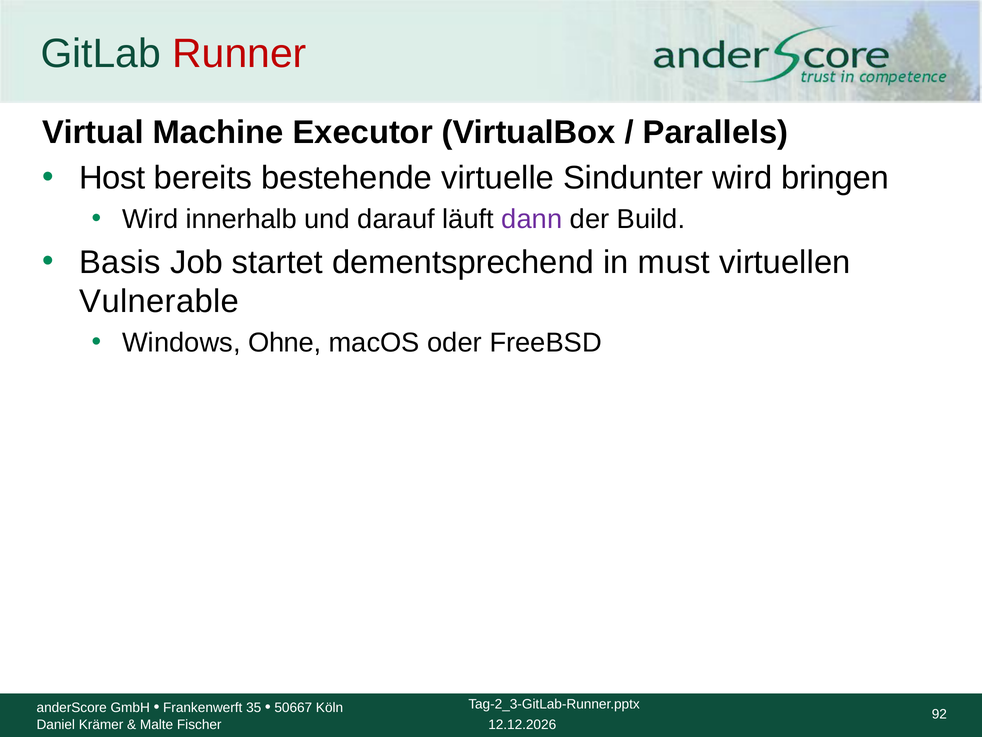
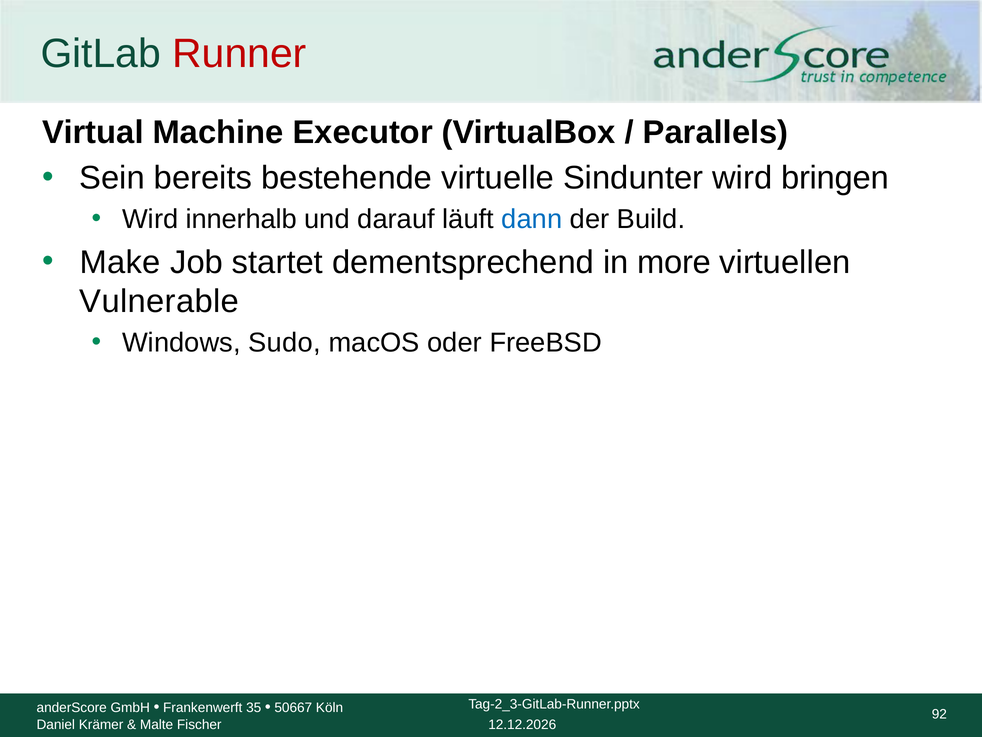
Host: Host -> Sein
dann colour: purple -> blue
Basis: Basis -> Make
must: must -> more
Ohne: Ohne -> Sudo
